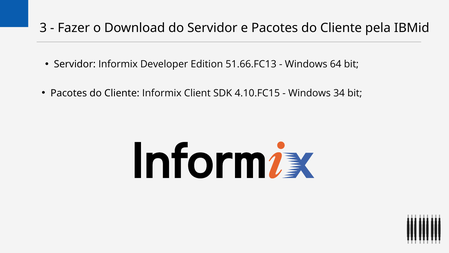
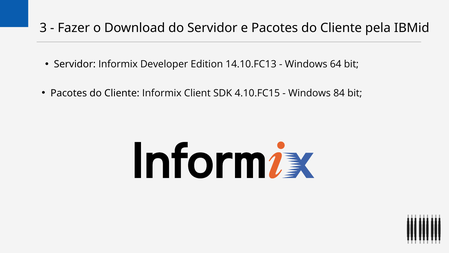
51.66.FC13: 51.66.FC13 -> 14.10.FC13
34: 34 -> 84
